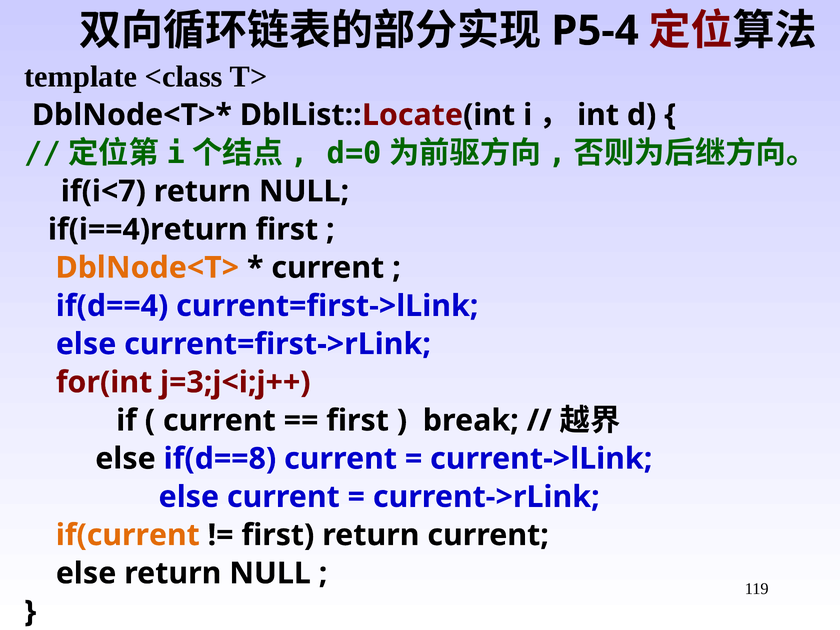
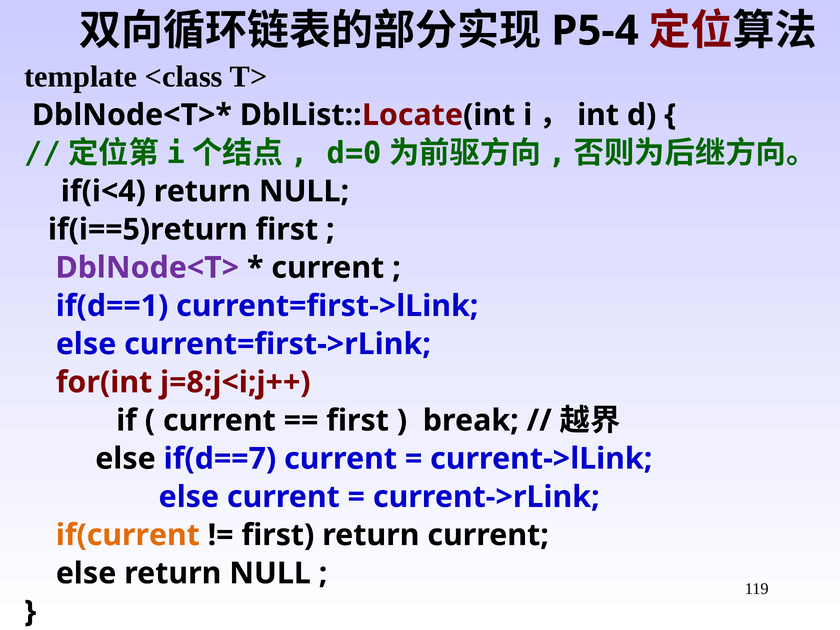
if(i<7: if(i<7 -> if(i<4
if(i==4)return: if(i==4)return -> if(i==5)return
DblNode<T> colour: orange -> purple
if(d==4: if(d==4 -> if(d==1
j=3;j<i;j++: j=3;j<i;j++ -> j=8;j<i;j++
if(d==8: if(d==8 -> if(d==7
